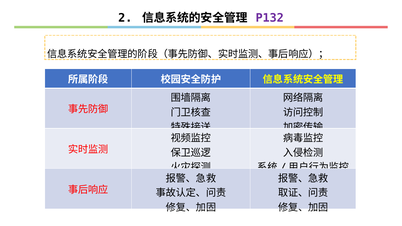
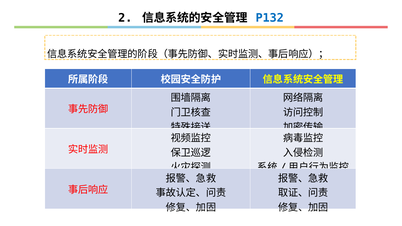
P132 colour: purple -> blue
